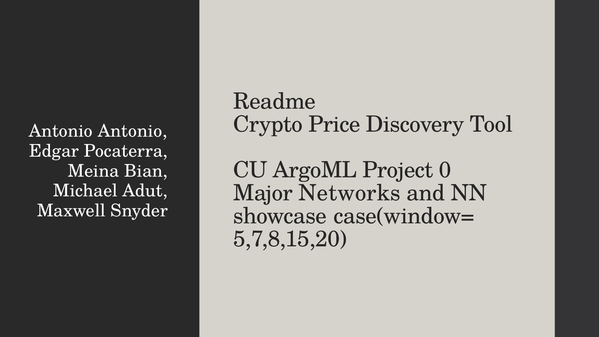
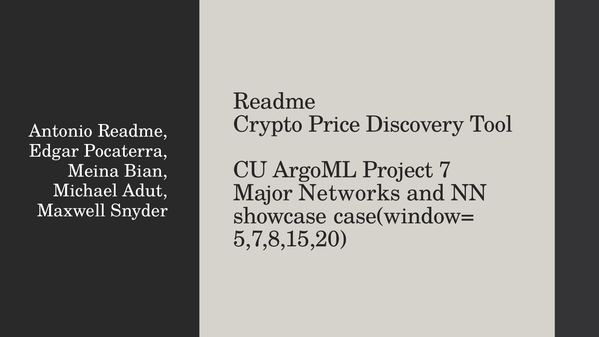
Antonio Antonio: Antonio -> Readme
0: 0 -> 7
